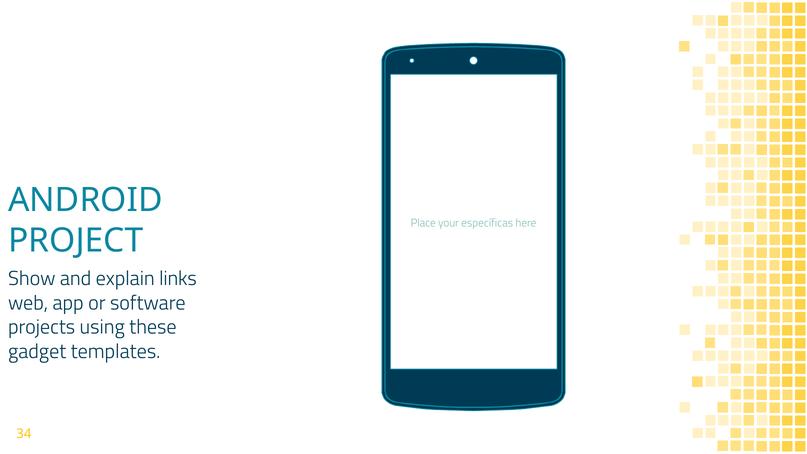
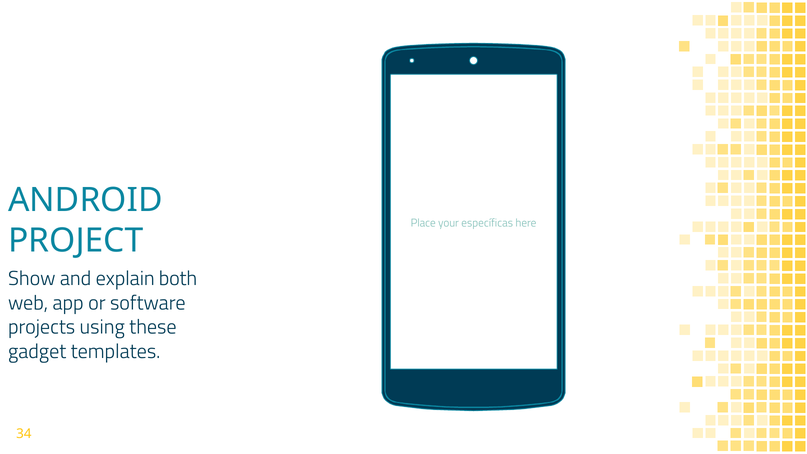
links: links -> both
